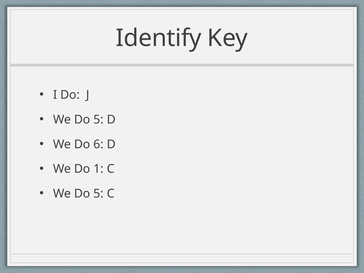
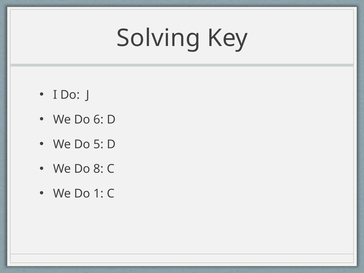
Identify: Identify -> Solving
5 at (99, 120): 5 -> 6
6: 6 -> 5
1: 1 -> 8
5 at (99, 194): 5 -> 1
